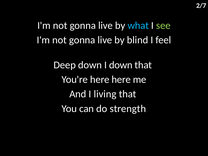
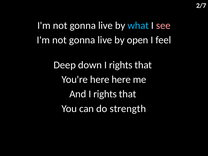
see colour: light green -> pink
blind: blind -> open
down I down: down -> rights
And I living: living -> rights
